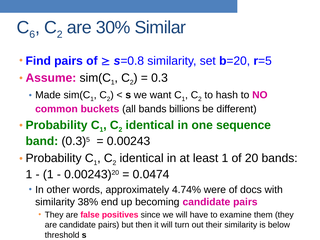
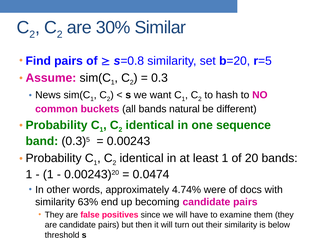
6 at (32, 34): 6 -> 2
Made: Made -> News
billions: billions -> natural
38%: 38% -> 63%
